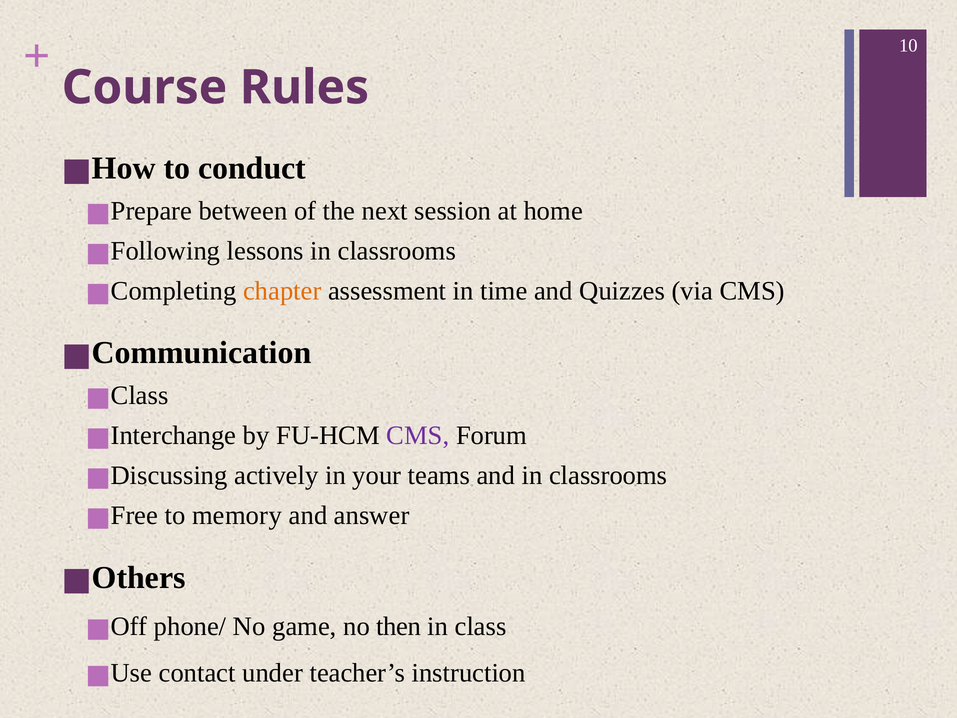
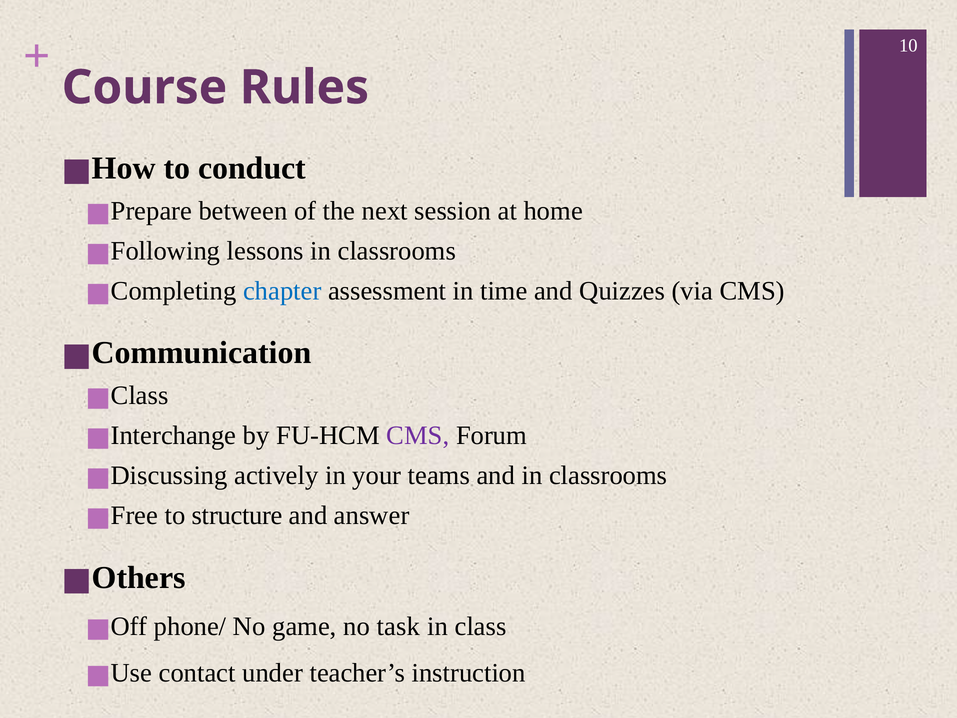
chapter colour: orange -> blue
memory: memory -> structure
then: then -> task
